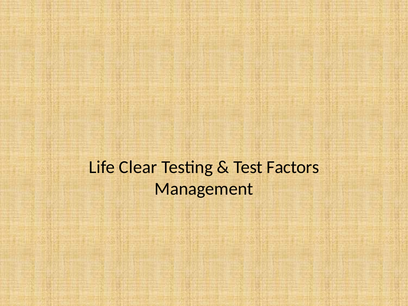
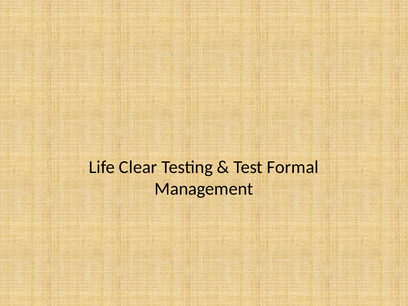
Factors: Factors -> Formal
